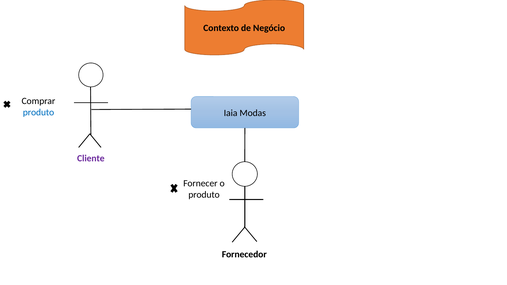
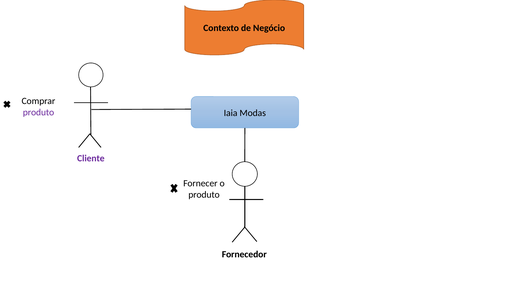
produto at (38, 112) colour: blue -> purple
